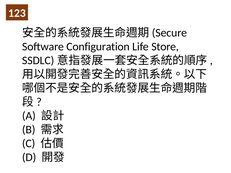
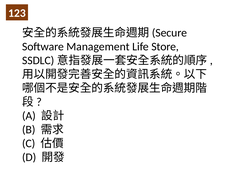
Configuration: Configuration -> Management
